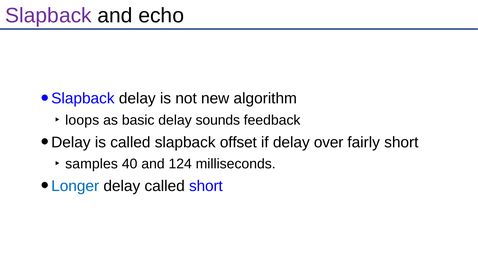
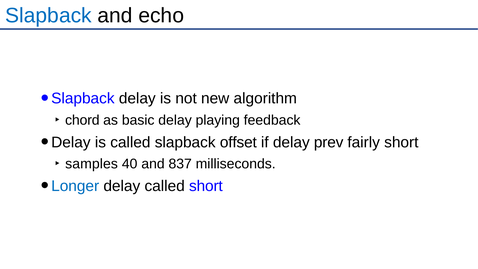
Slapback at (49, 16) colour: purple -> blue
loops: loops -> chord
sounds: sounds -> playing
over: over -> prev
124: 124 -> 837
